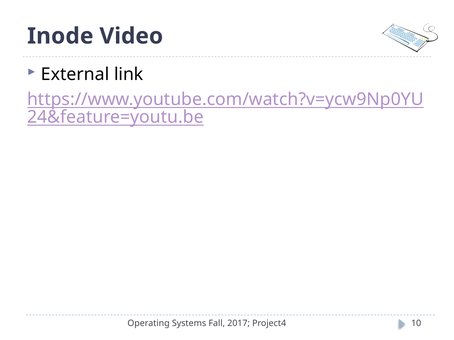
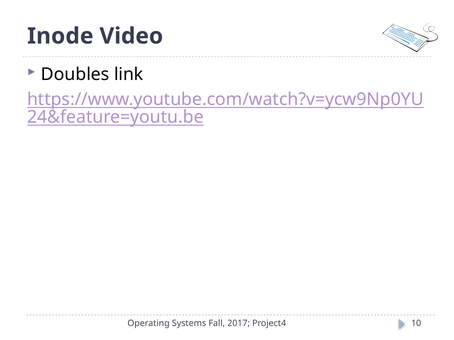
External: External -> Doubles
